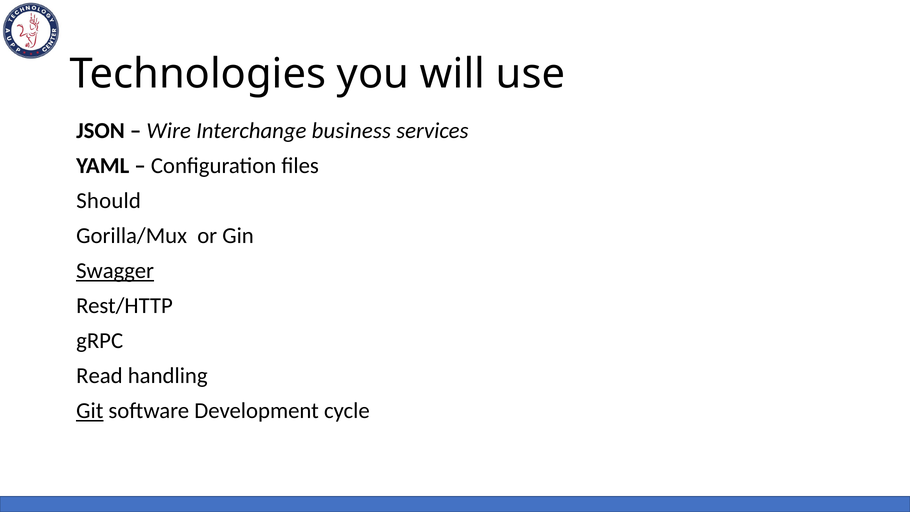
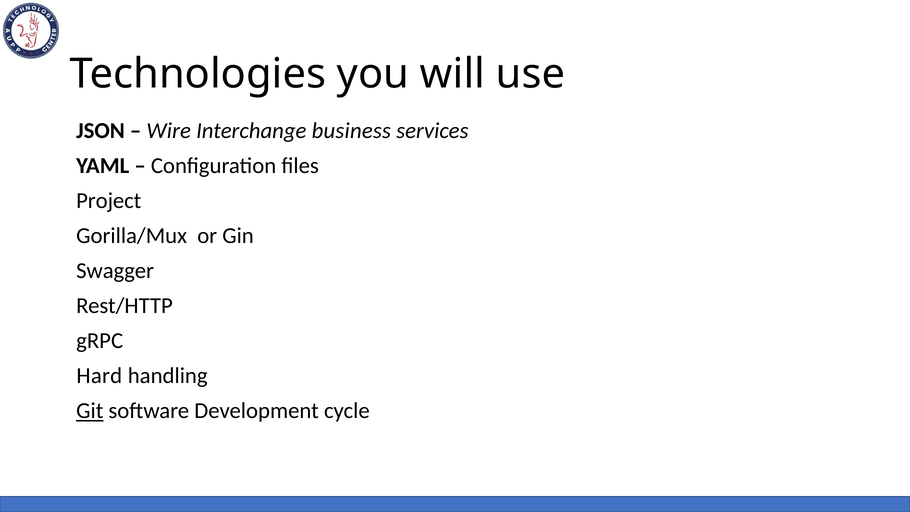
Should: Should -> Project
Swagger underline: present -> none
Read: Read -> Hard
